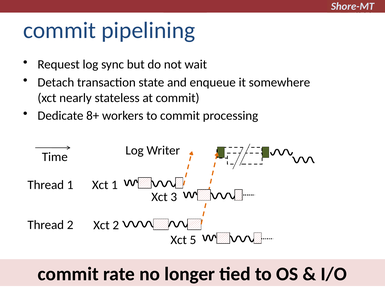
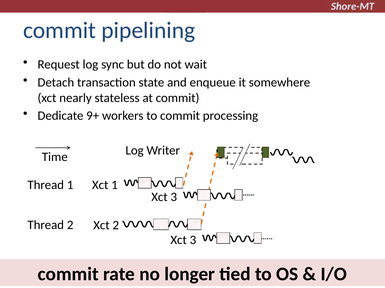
8+: 8+ -> 9+
5 at (193, 241): 5 -> 3
